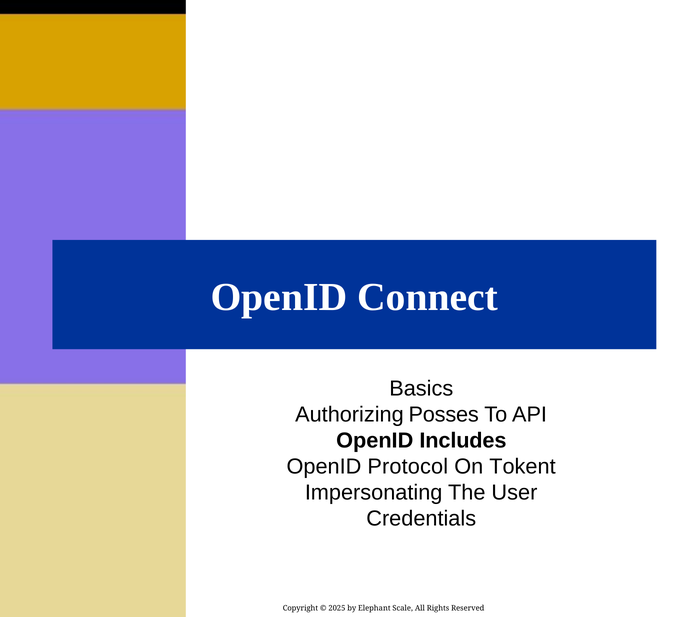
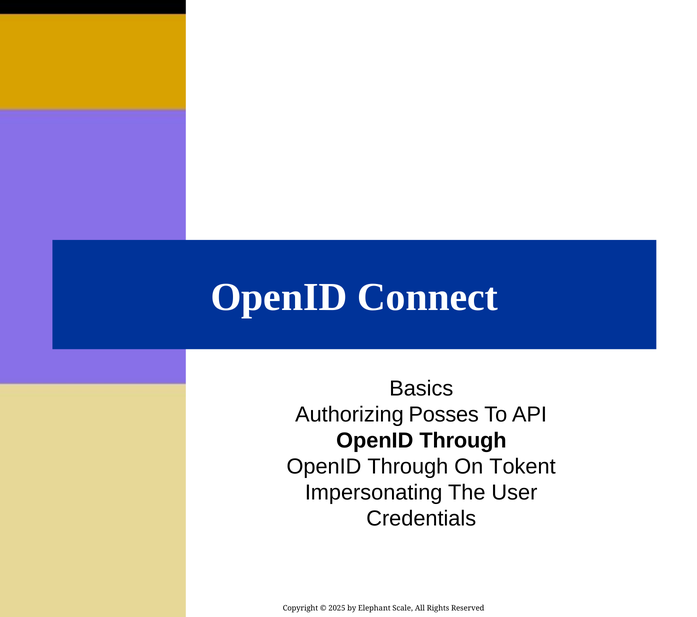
Includes at (463, 441): Includes -> Through
Protocol at (408, 467): Protocol -> Through
